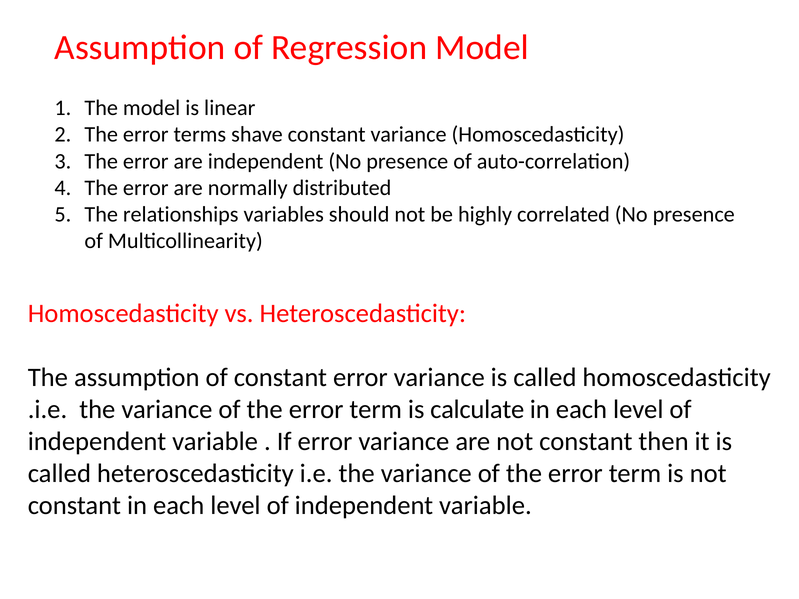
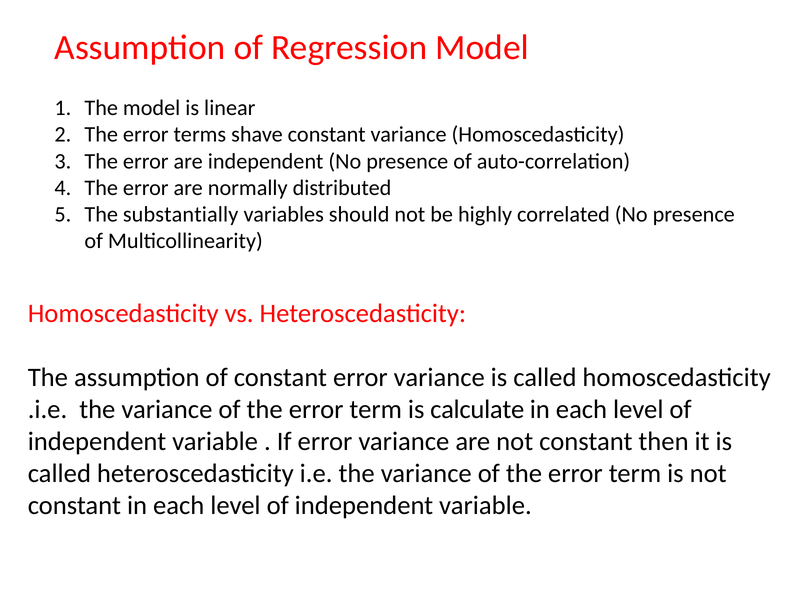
relationships: relationships -> substantially
